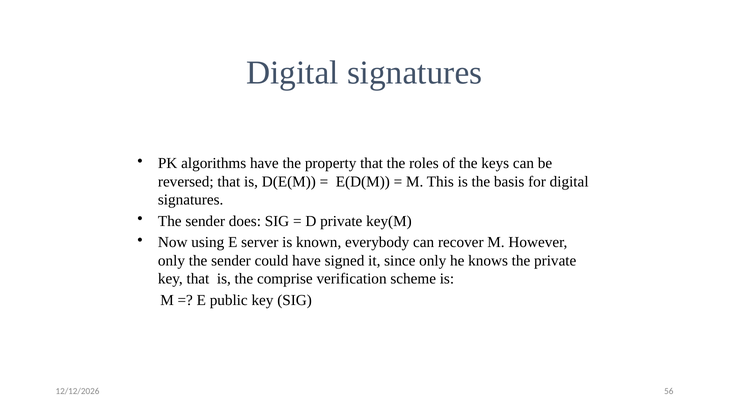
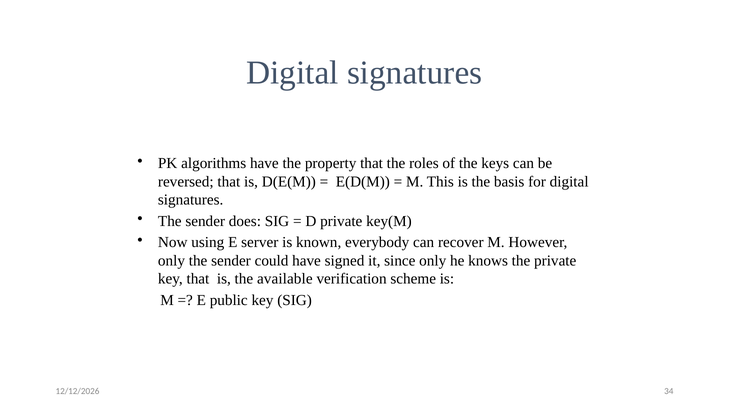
comprise: comprise -> available
56: 56 -> 34
